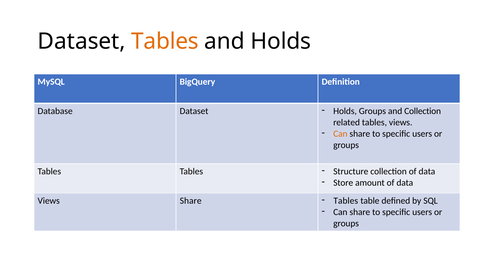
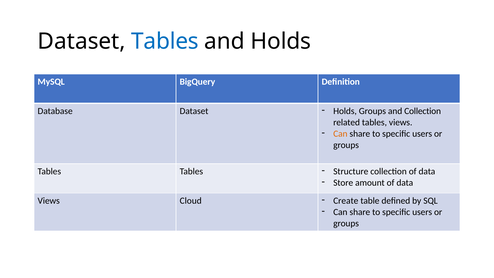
Tables at (165, 41) colour: orange -> blue
Views Share: Share -> Cloud
Tables at (346, 201): Tables -> Create
